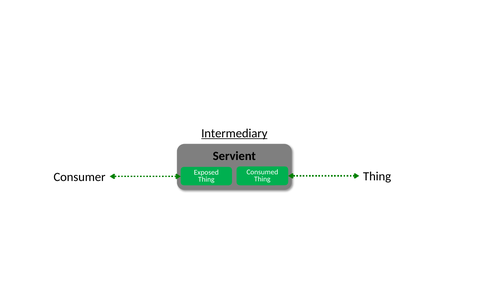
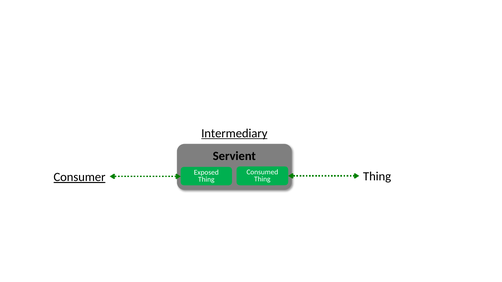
Consumer underline: none -> present
